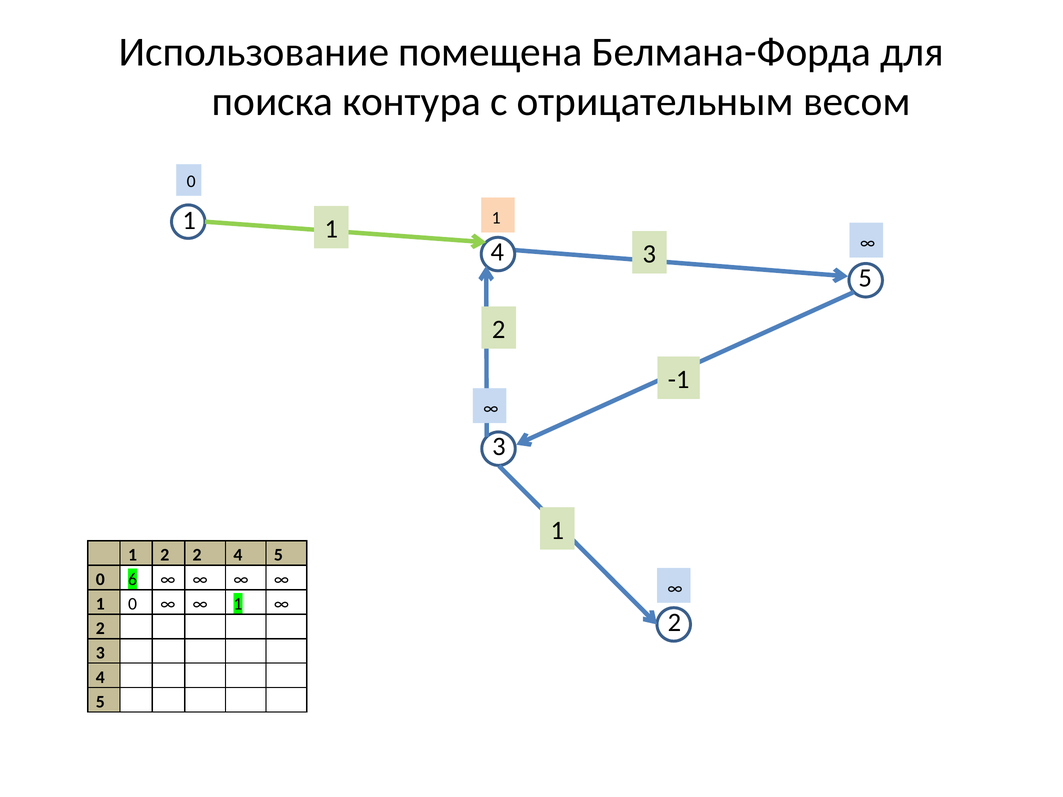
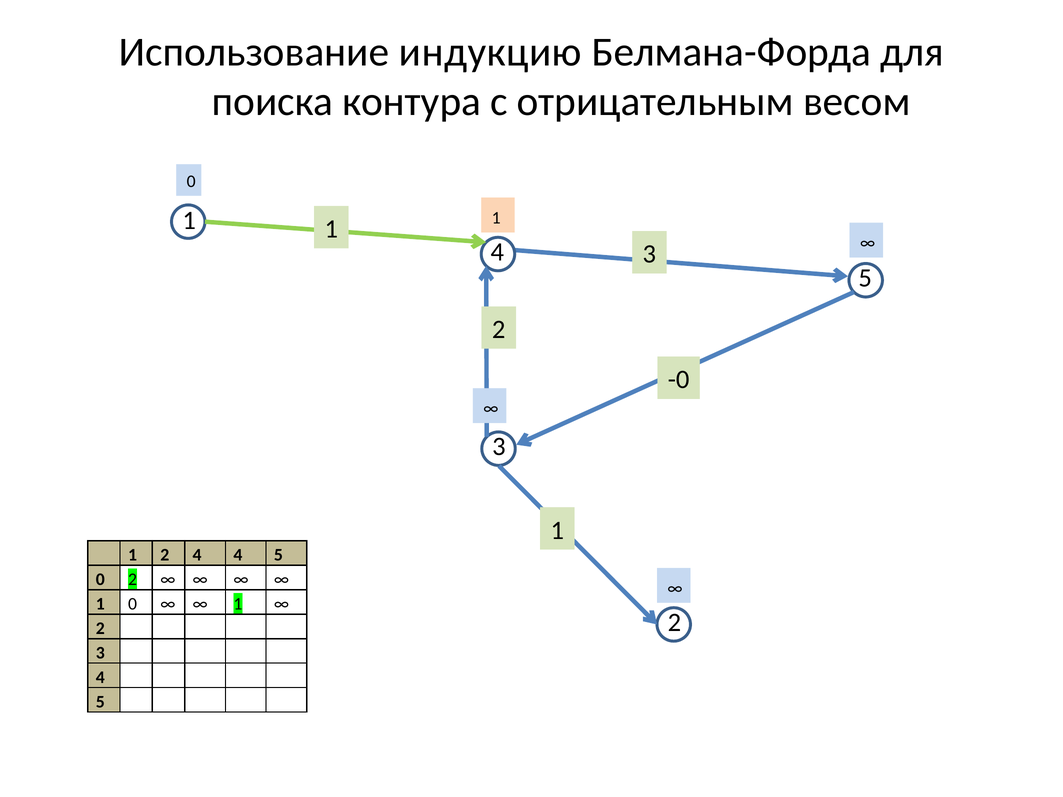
помещена: помещена -> индукцию
-1: -1 -> -0
1 2 2: 2 -> 4
0 6: 6 -> 2
